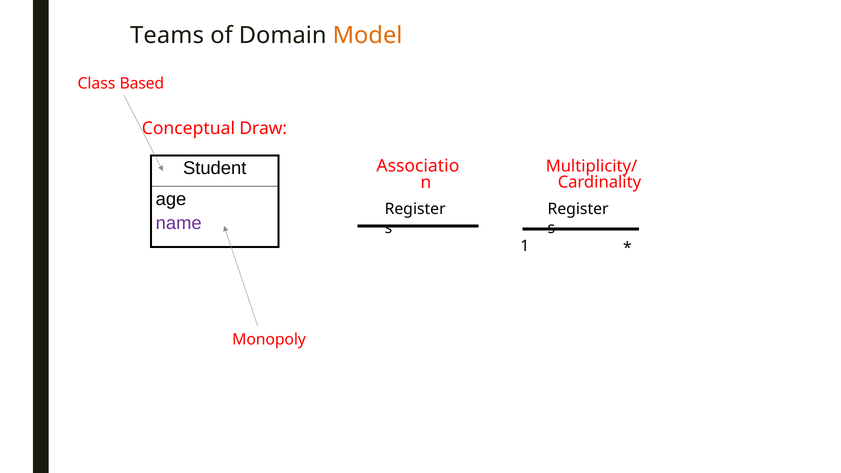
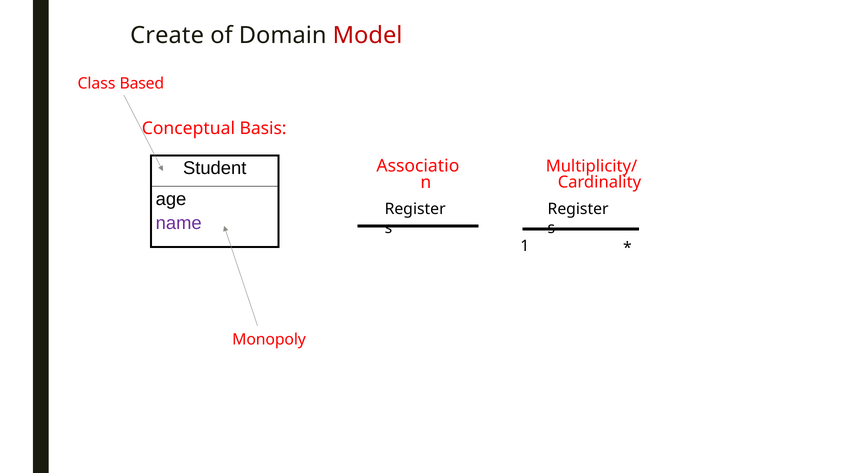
Teams: Teams -> Create
Model colour: orange -> red
Draw: Draw -> Basis
